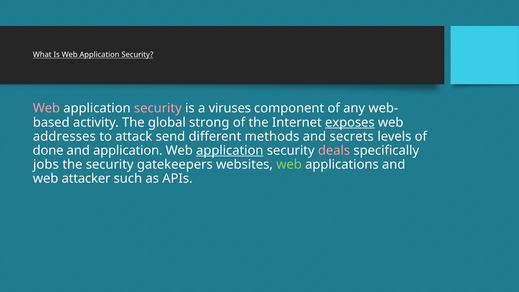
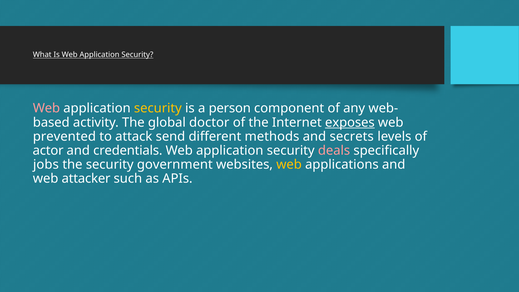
security at (158, 108) colour: pink -> yellow
viruses: viruses -> person
strong: strong -> doctor
addresses: addresses -> prevented
done: done -> actor
and application: application -> credentials
application at (230, 150) underline: present -> none
gatekeepers: gatekeepers -> government
web at (289, 164) colour: light green -> yellow
